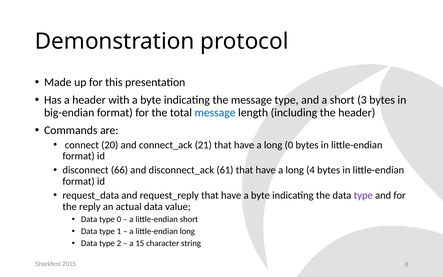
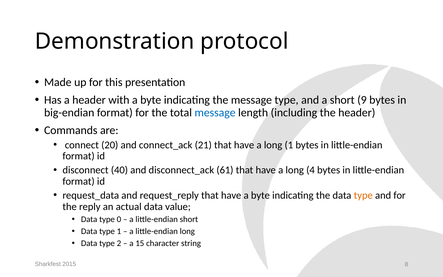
3: 3 -> 9
long 0: 0 -> 1
66: 66 -> 40
type at (363, 195) colour: purple -> orange
